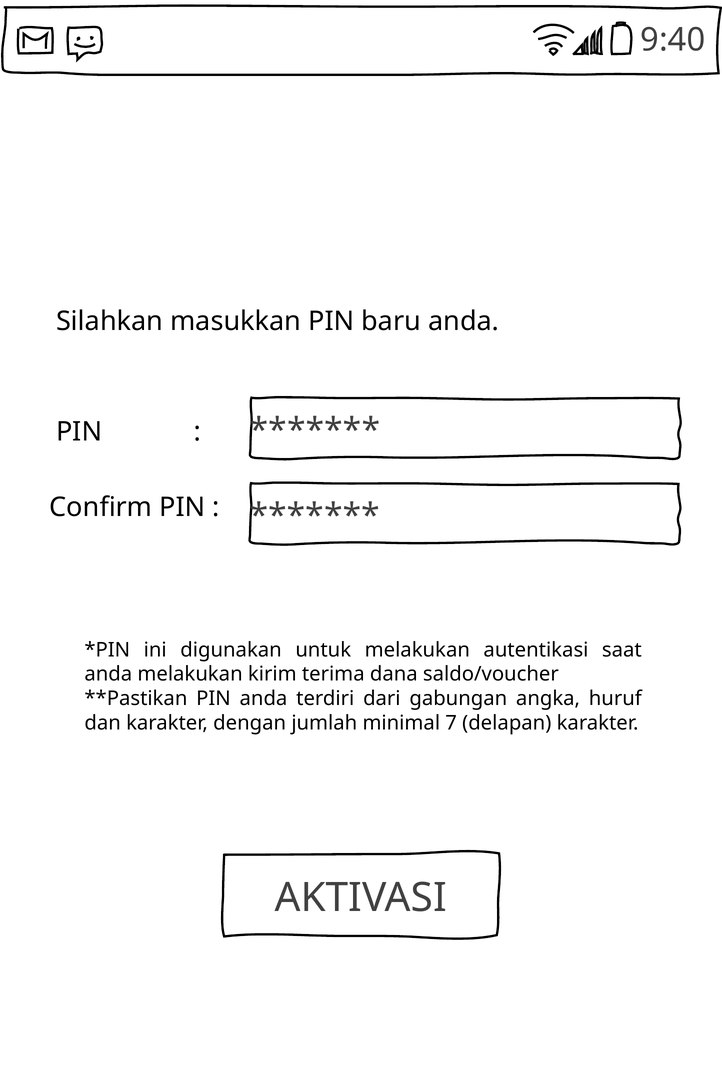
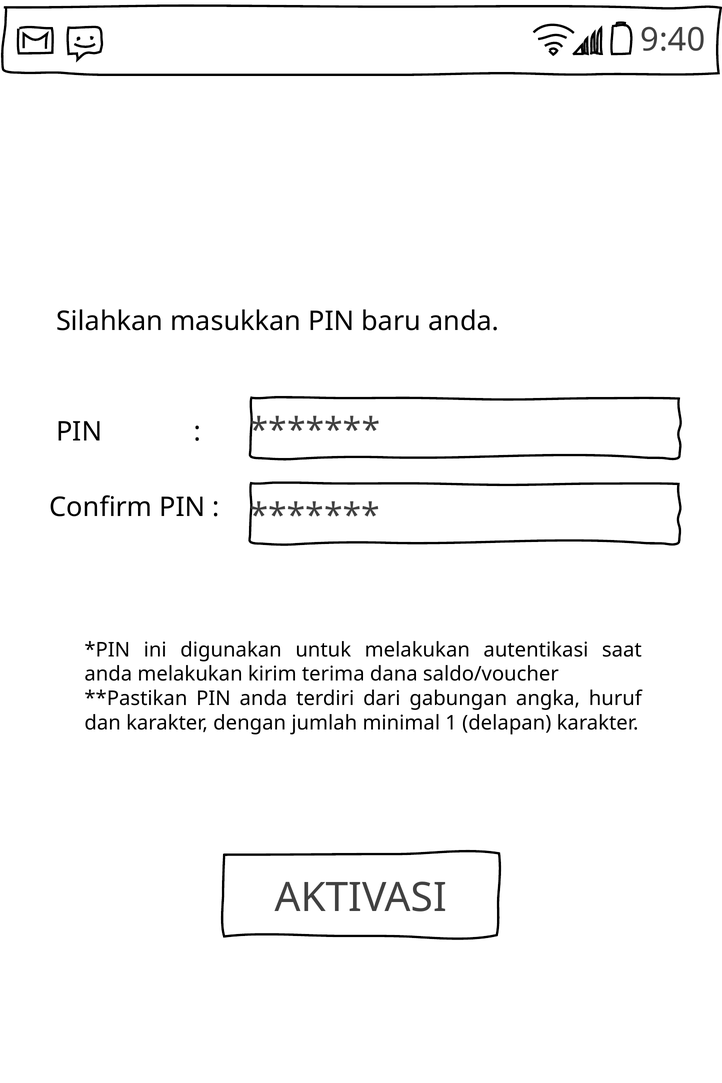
7: 7 -> 1
